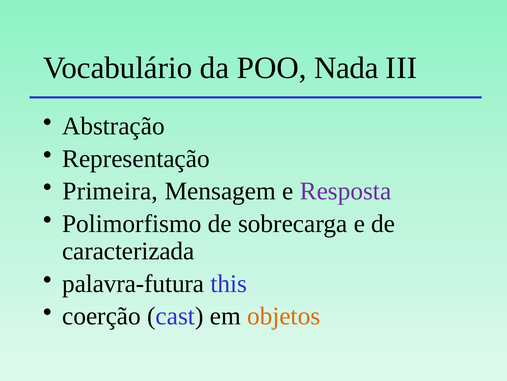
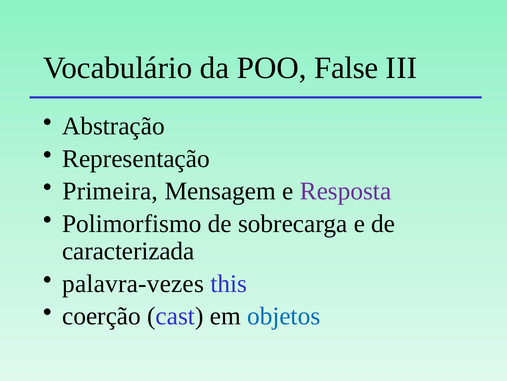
Nada: Nada -> False
palavra-futura: palavra-futura -> palavra-vezes
objetos colour: orange -> blue
